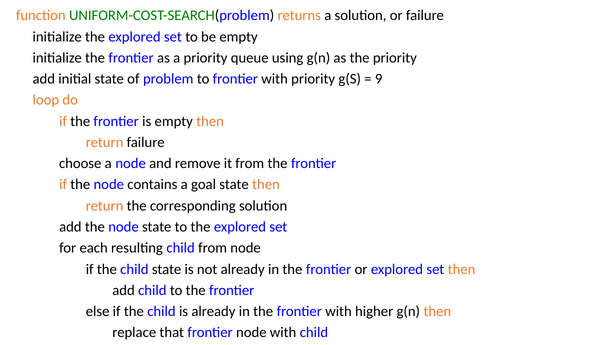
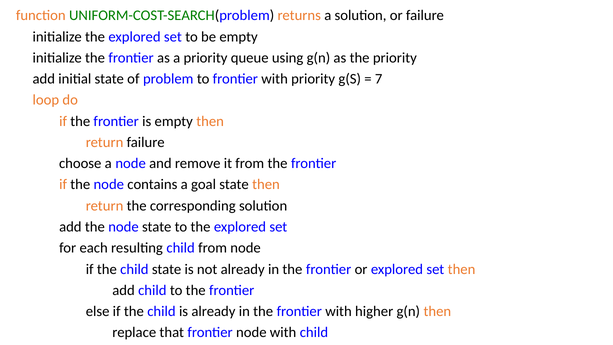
9: 9 -> 7
